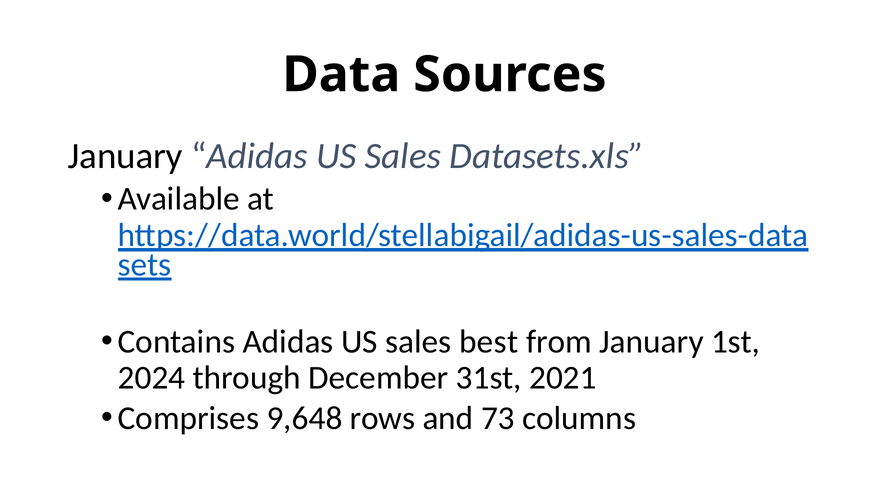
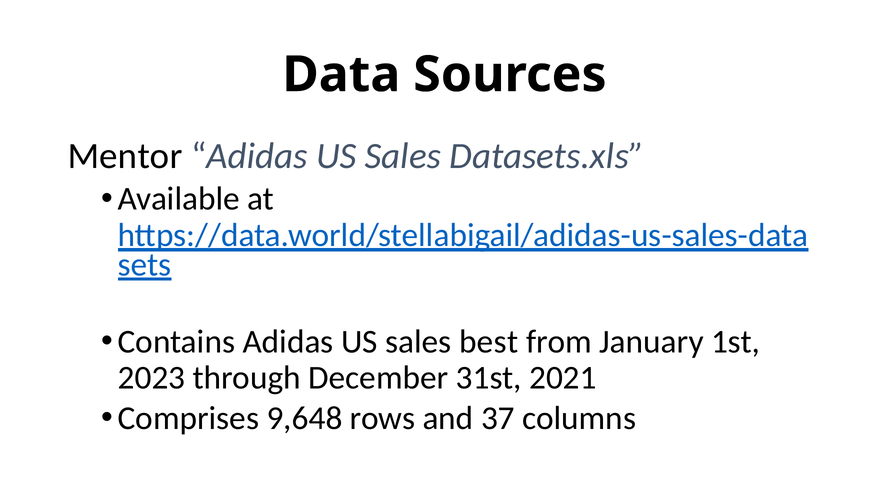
January at (125, 156): January -> Mentor
2024: 2024 -> 2023
73: 73 -> 37
